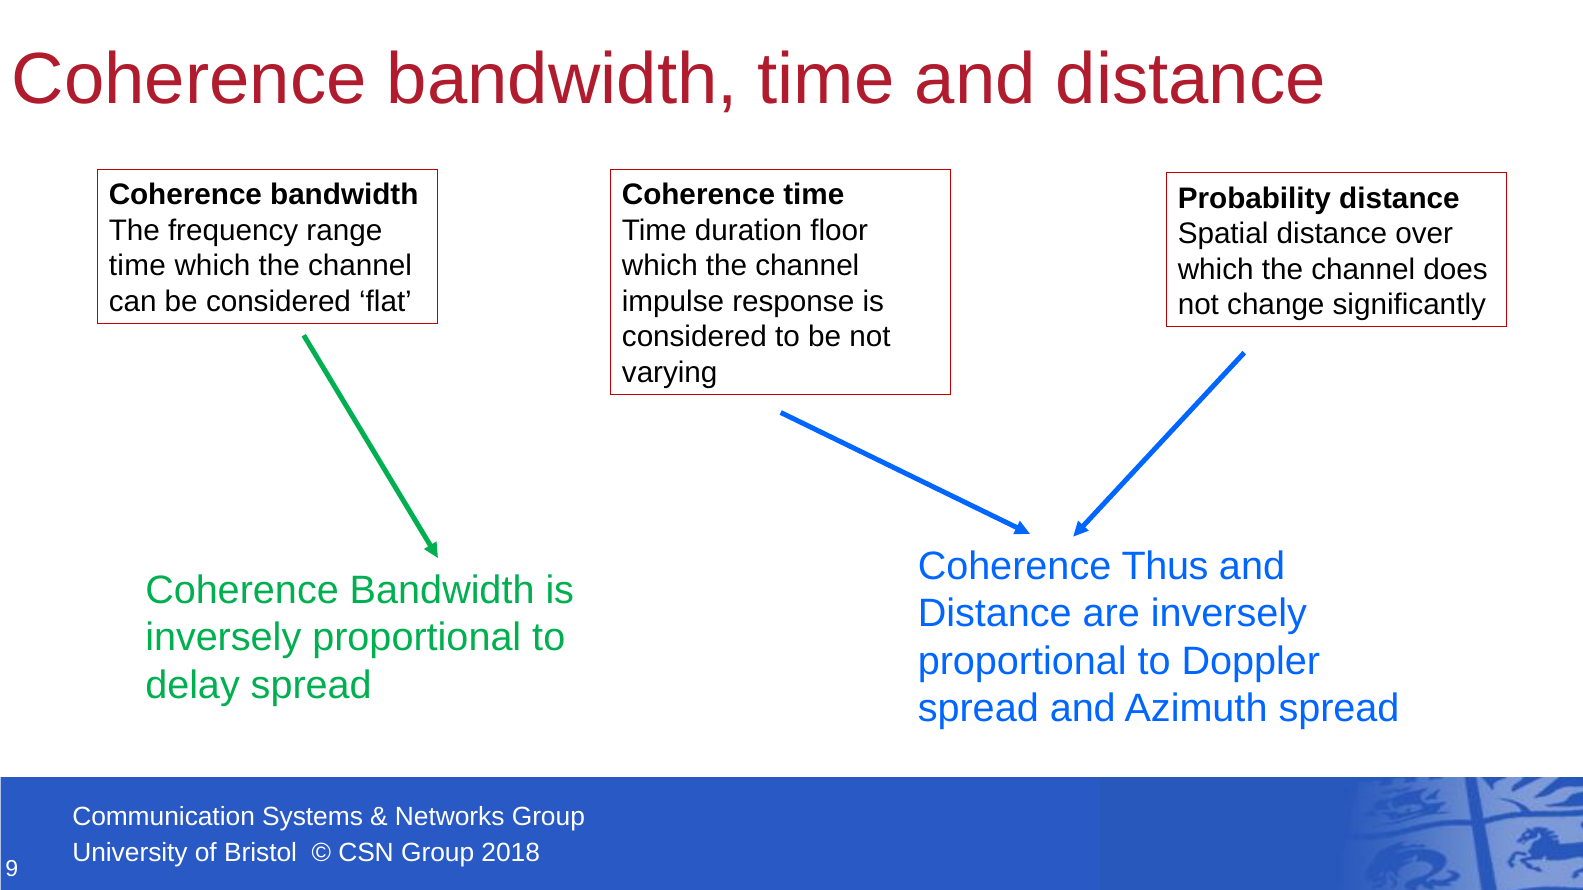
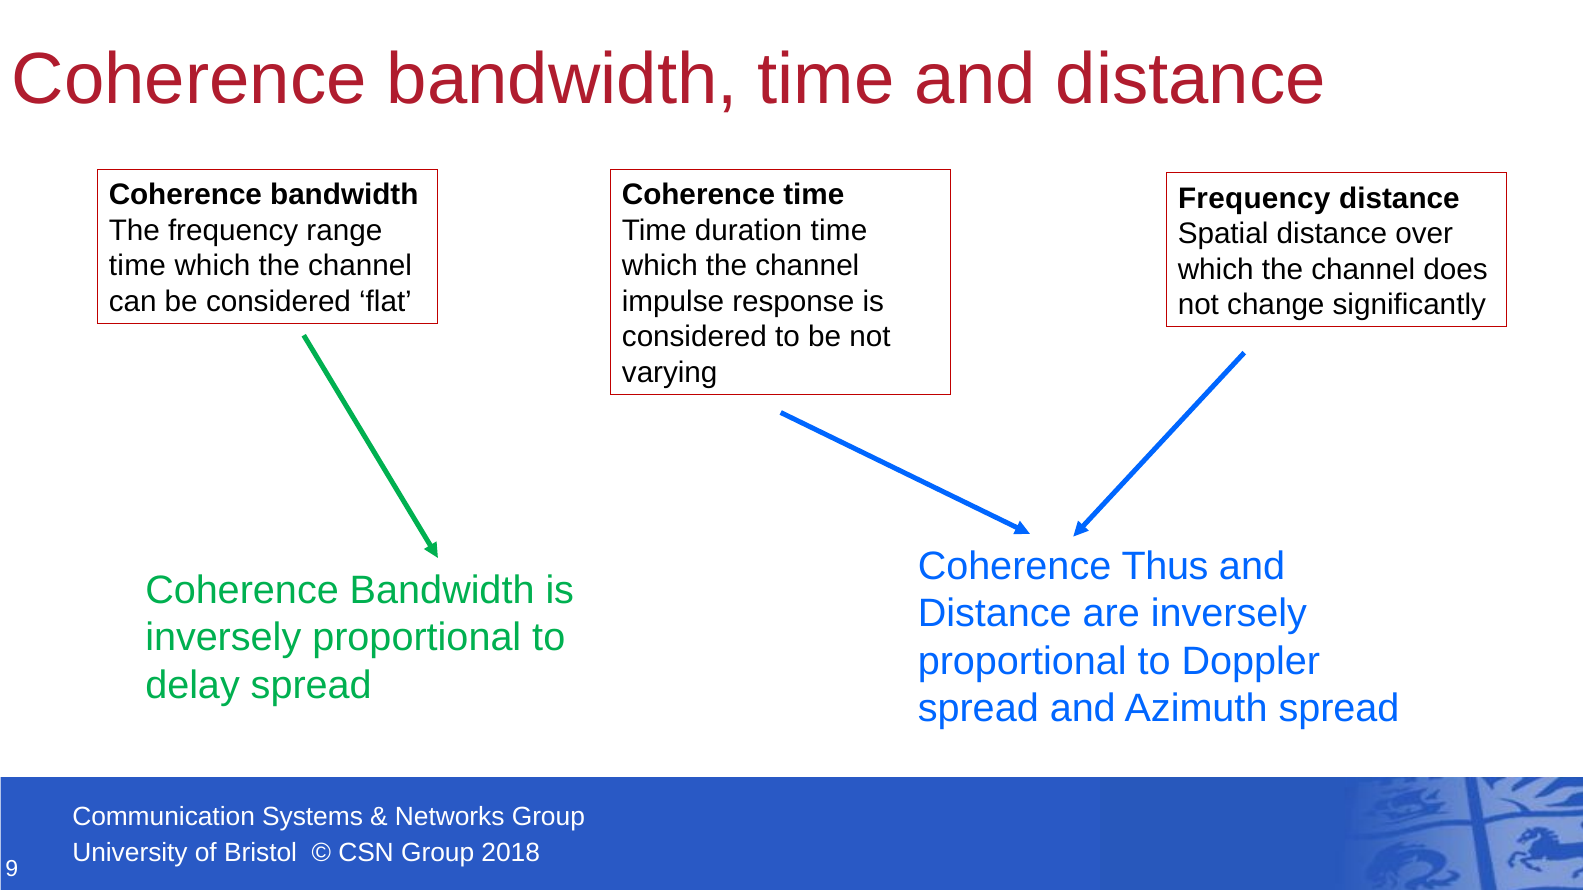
Probability at (1254, 198): Probability -> Frequency
duration floor: floor -> time
